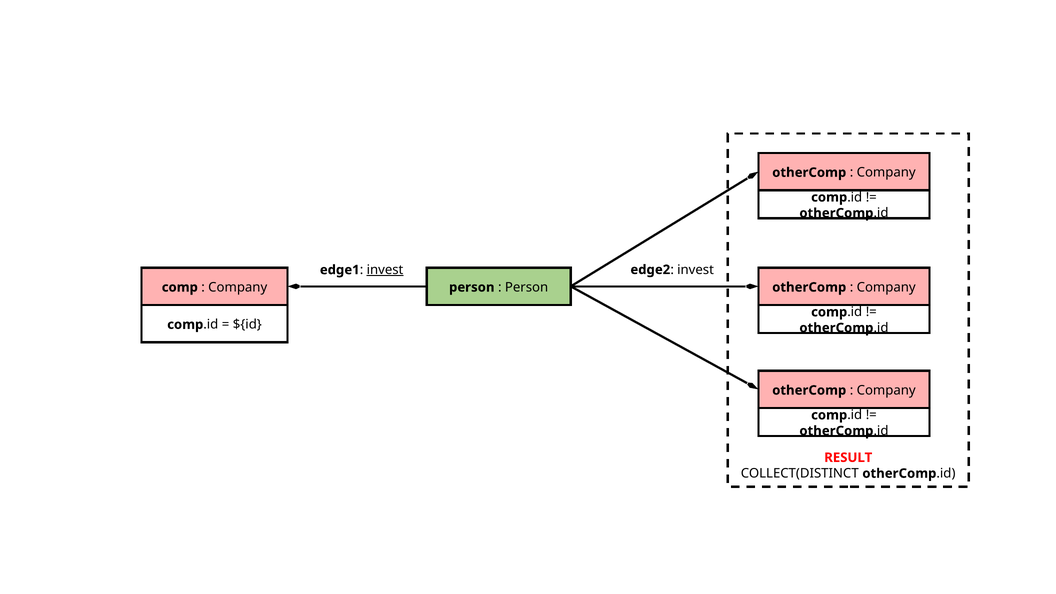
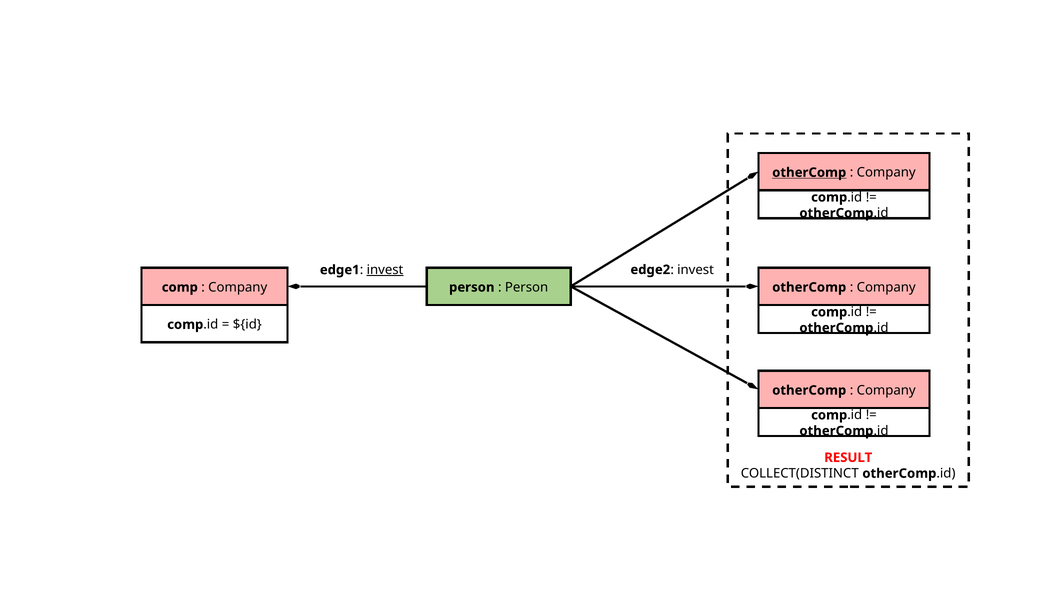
otherComp at (809, 173) underline: none -> present
